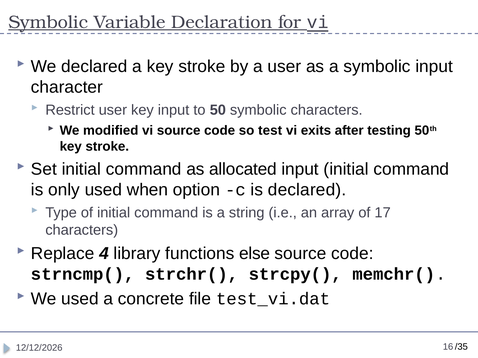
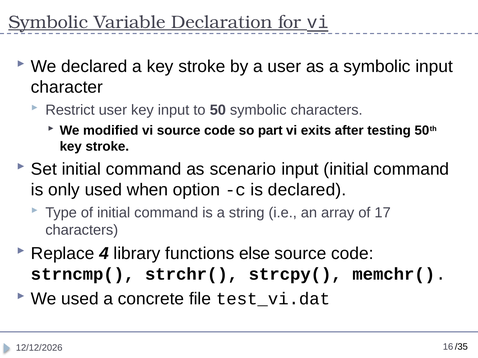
test: test -> part
allocated: allocated -> scenario
